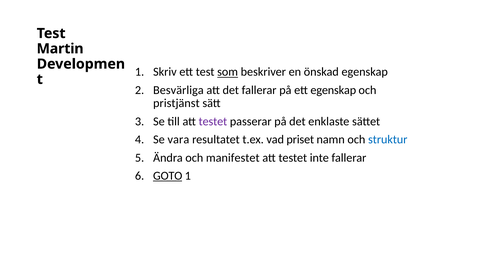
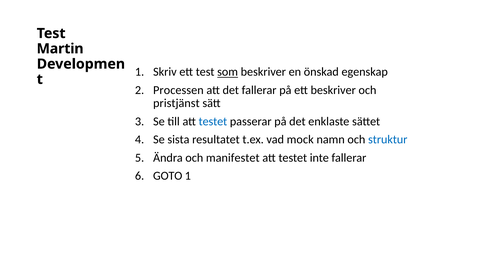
Besvärliga: Besvärliga -> Processen
ett egenskap: egenskap -> beskriver
testet at (213, 121) colour: purple -> blue
vara: vara -> sista
priset: priset -> mock
GOTO underline: present -> none
